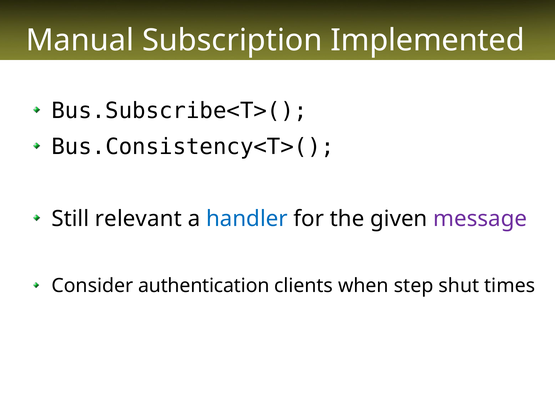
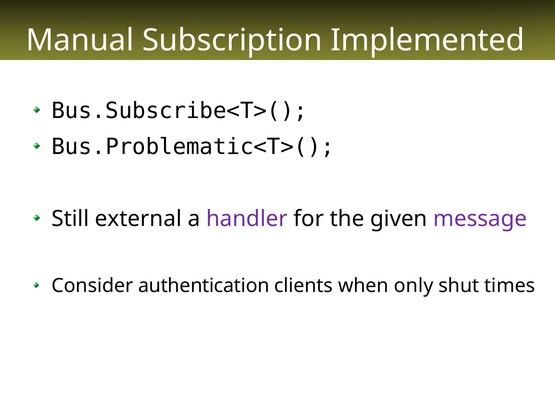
Bus.Consistency<T>(: Bus.Consistency<T>( -> Bus.Problematic<T>(
relevant: relevant -> external
handler colour: blue -> purple
step: step -> only
